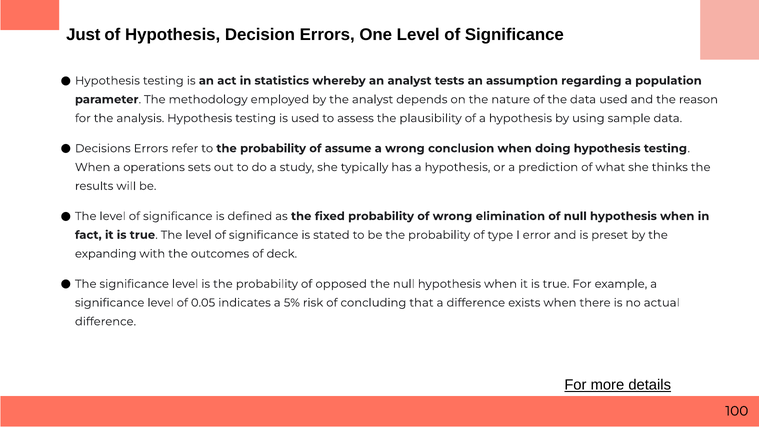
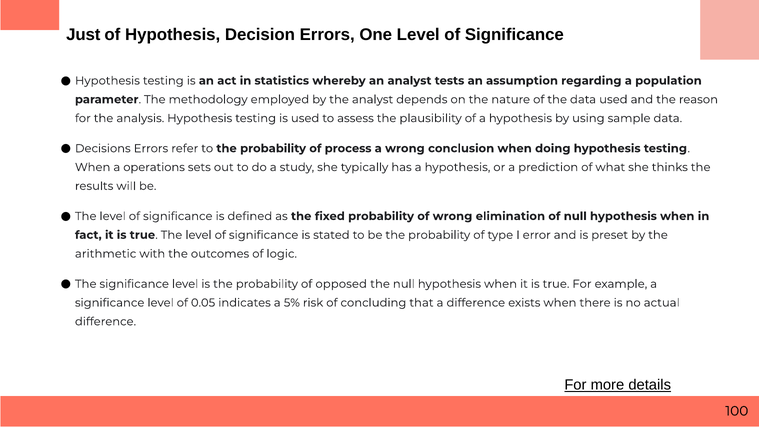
assume: assume -> process
expanding: expanding -> arithmetic
deck: deck -> logic
